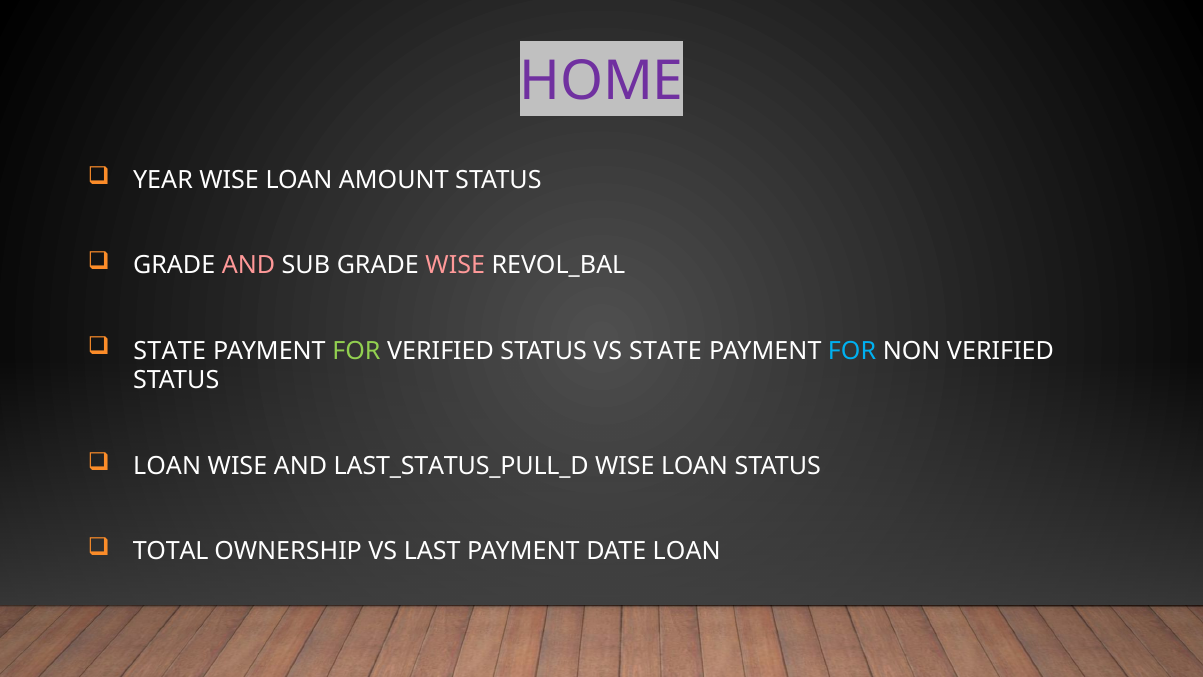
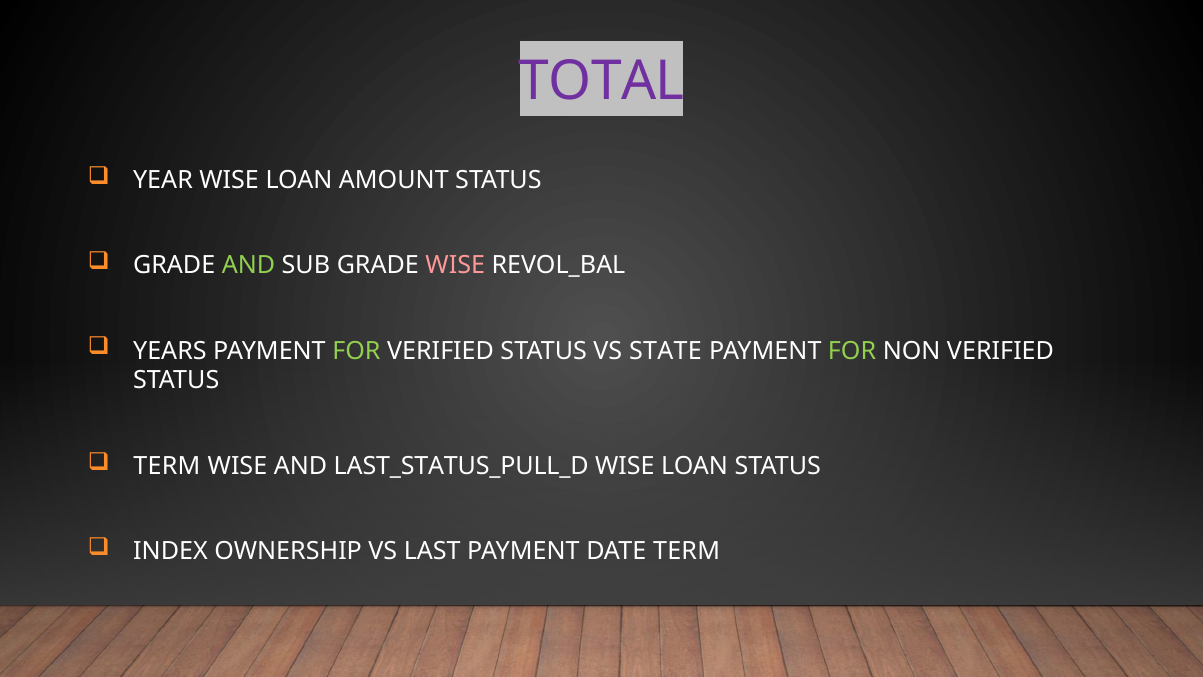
HOME: HOME -> TOTAL
AND at (248, 265) colour: pink -> light green
STATE at (170, 351): STATE -> YEARS
FOR at (852, 351) colour: light blue -> light green
LOAN at (167, 466): LOAN -> TERM
TOTAL: TOTAL -> INDEX
DATE LOAN: LOAN -> TERM
